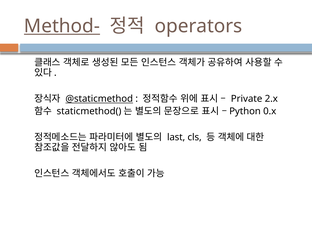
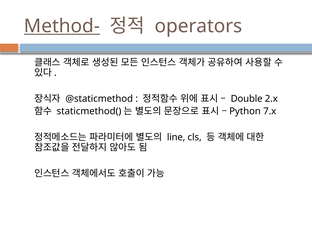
@staticmethod underline: present -> none
Private: Private -> Double
0.x: 0.x -> 7.x
last: last -> line
